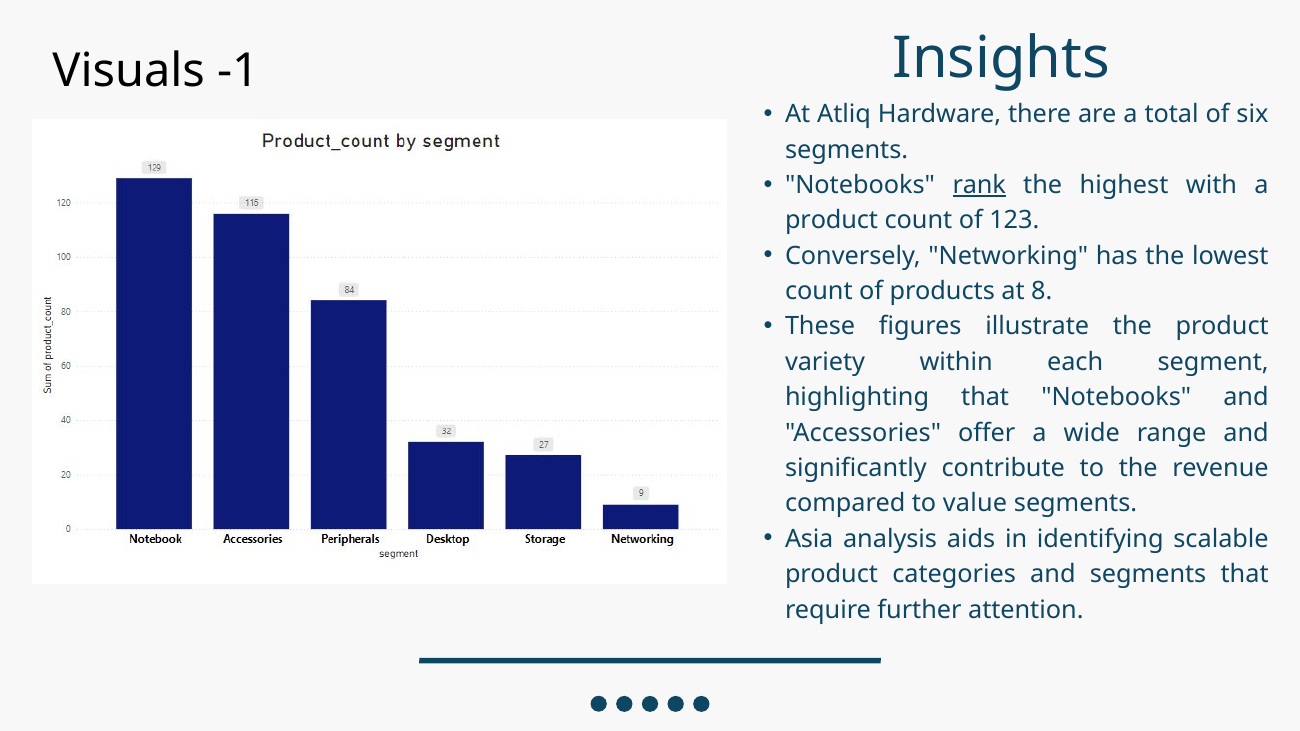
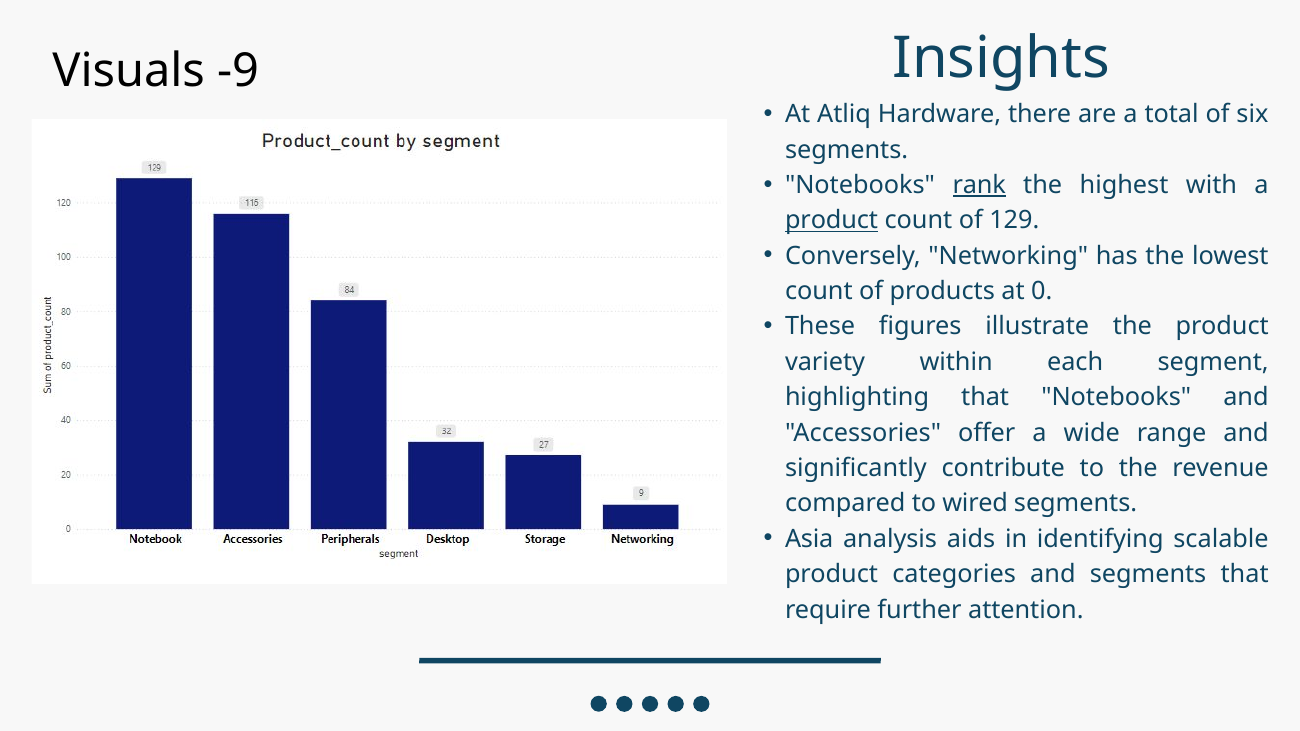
-1: -1 -> -9
product at (832, 221) underline: none -> present
123: 123 -> 129
8: 8 -> 0
value: value -> wired
